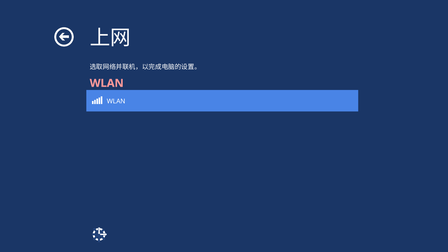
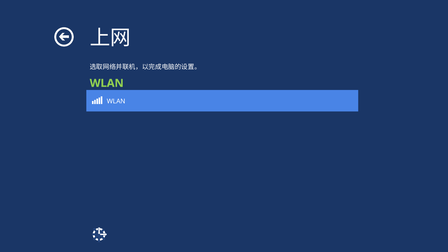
WLAN at (107, 83) colour: pink -> light green
